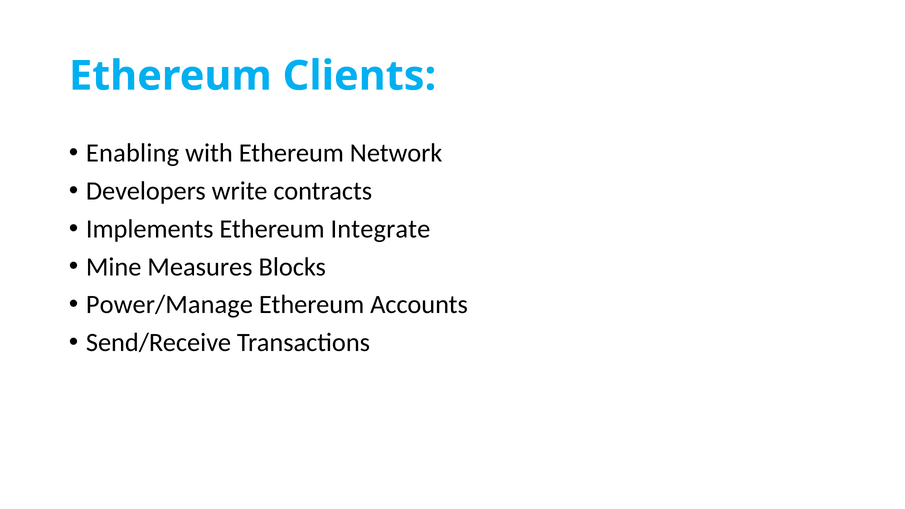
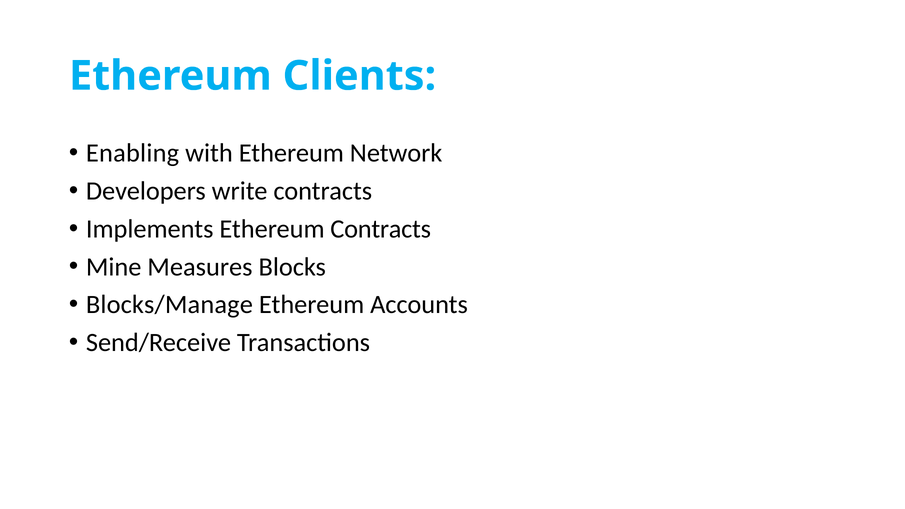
Ethereum Integrate: Integrate -> Contracts
Power/Manage: Power/Manage -> Blocks/Manage
